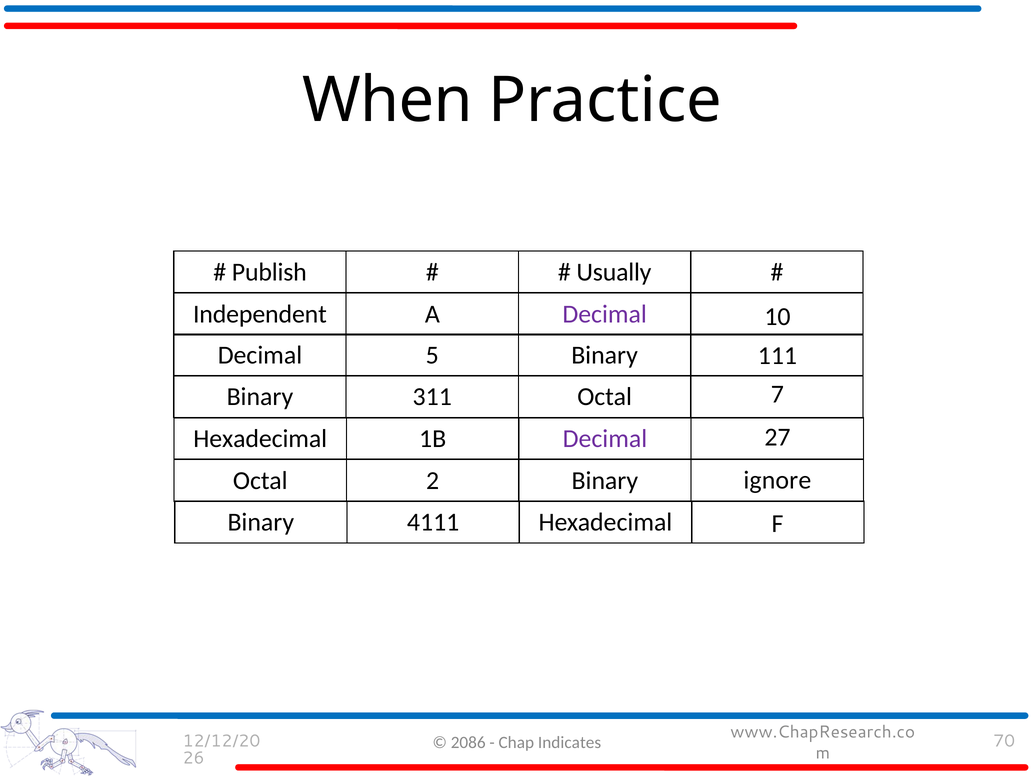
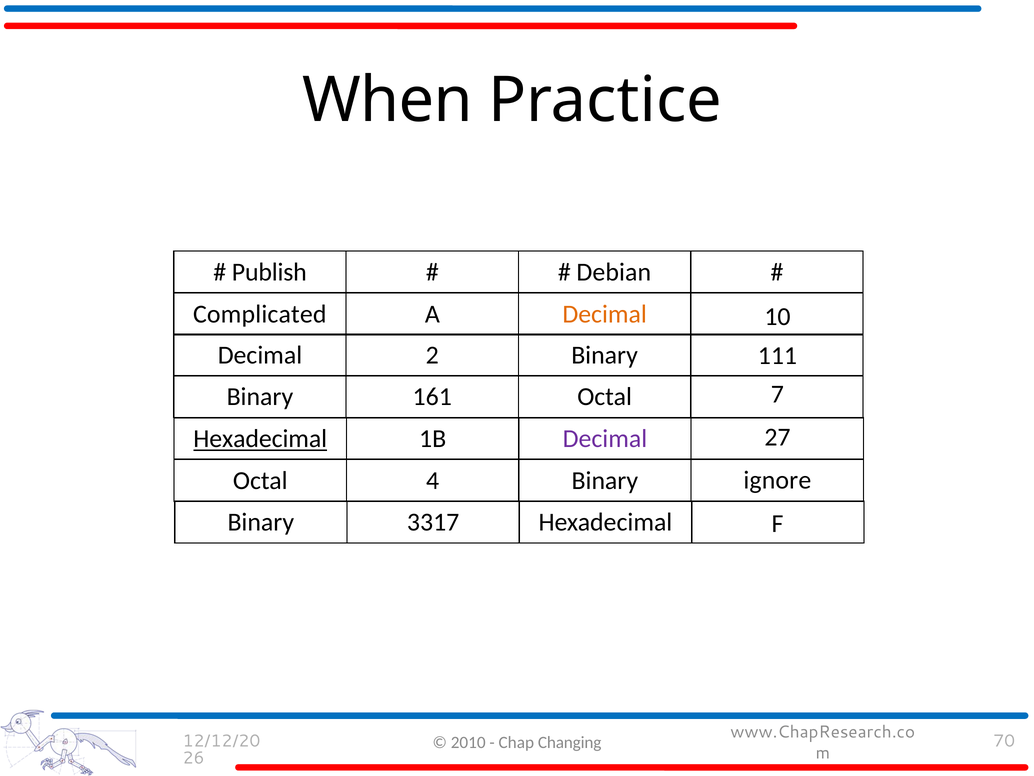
Usually: Usually -> Debian
Independent: Independent -> Complicated
Decimal at (605, 314) colour: purple -> orange
5: 5 -> 2
311: 311 -> 161
Hexadecimal at (260, 439) underline: none -> present
2: 2 -> 4
4111: 4111 -> 3317
2086: 2086 -> 2010
Indicates: Indicates -> Changing
